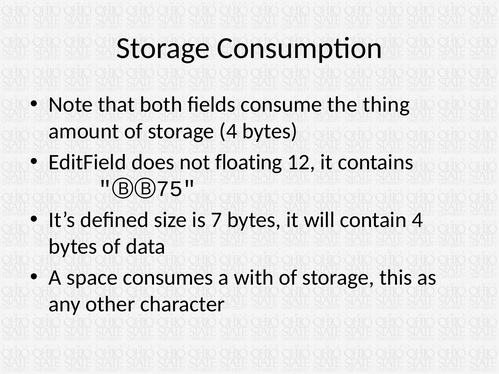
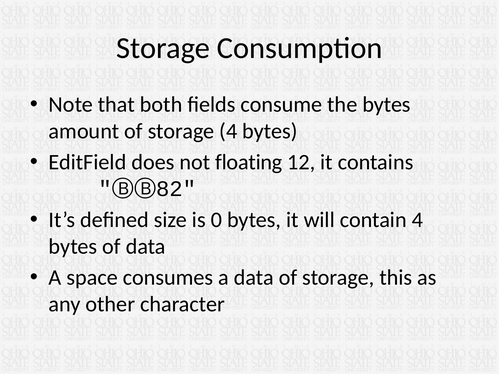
the thing: thing -> bytes
75: 75 -> 82
7: 7 -> 0
a with: with -> data
